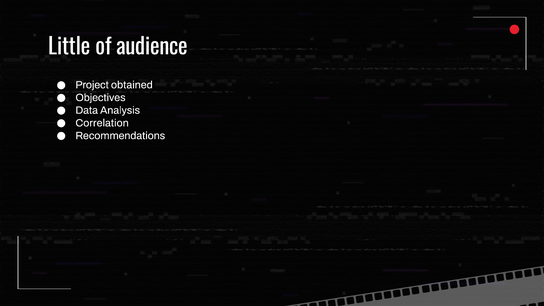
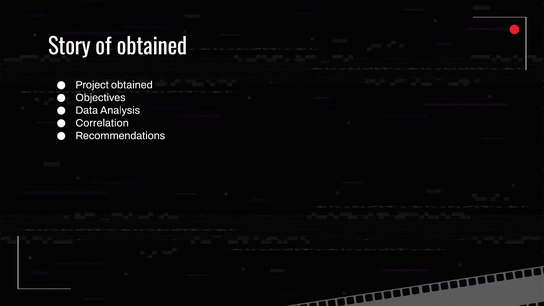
Little: Little -> Story
of audience: audience -> obtained
